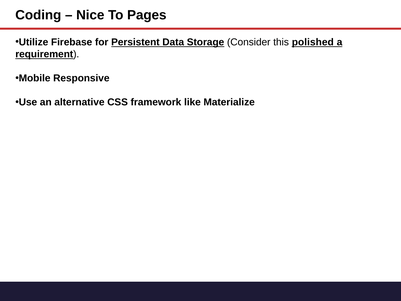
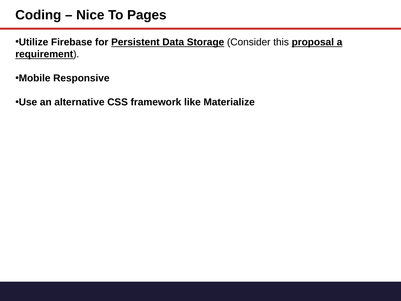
polished: polished -> proposal
